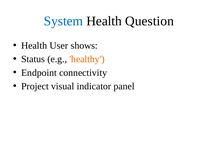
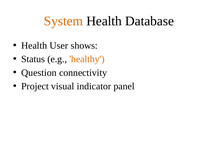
System colour: blue -> orange
Question: Question -> Database
Endpoint: Endpoint -> Question
